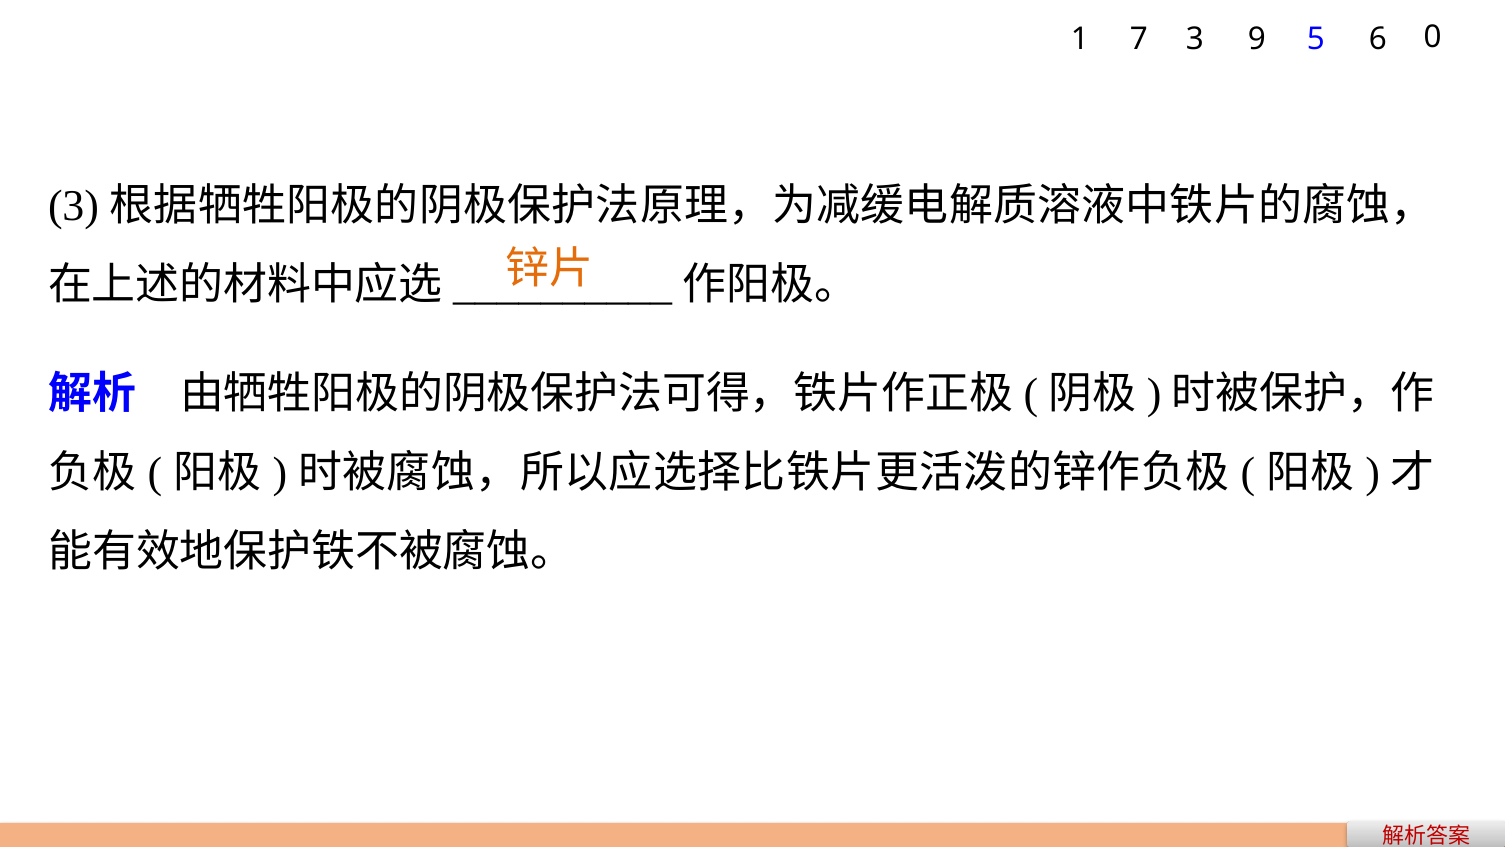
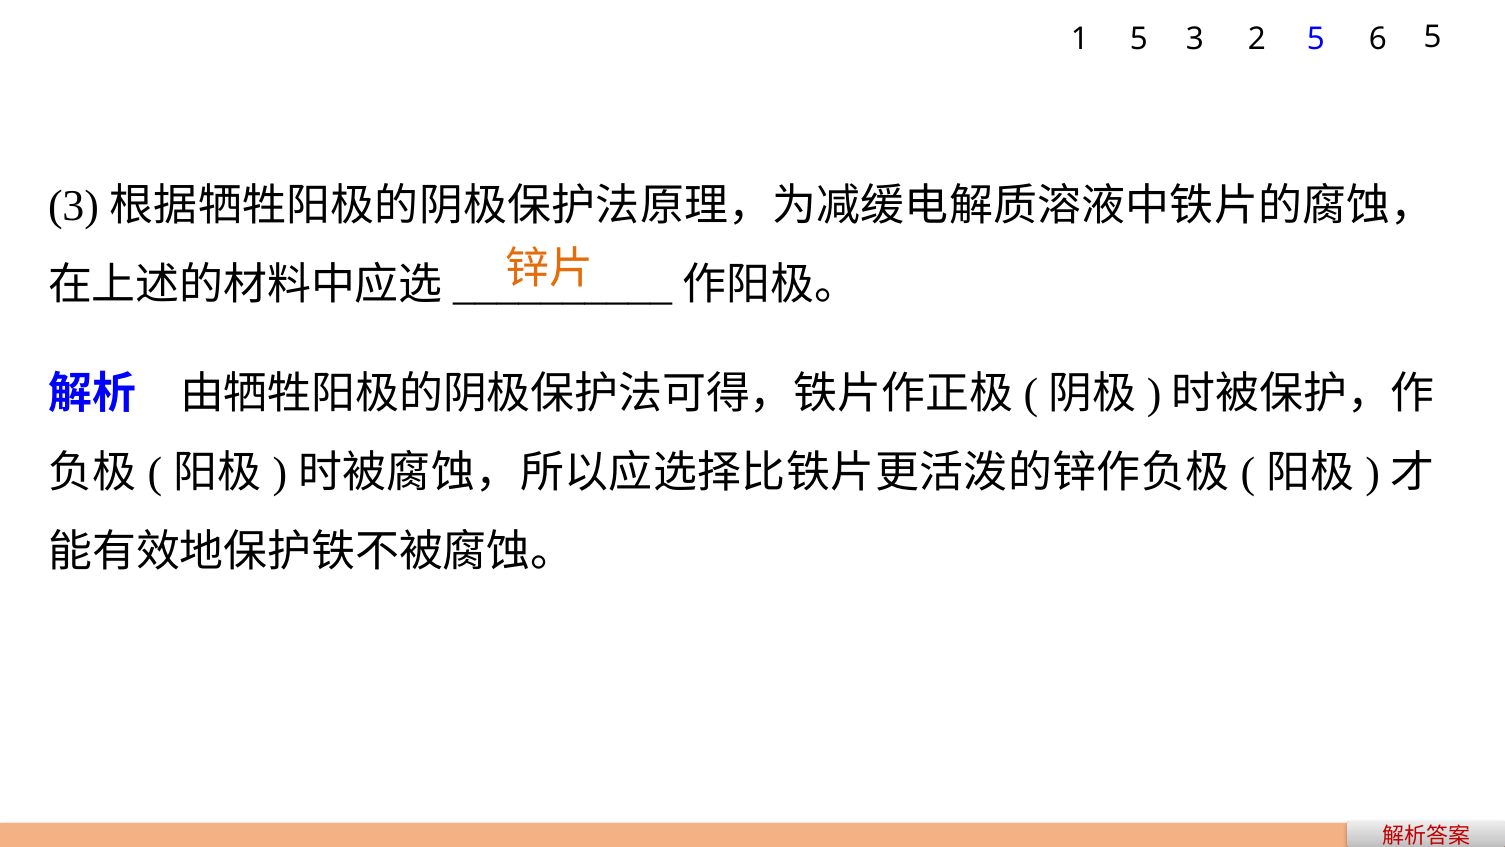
1 7: 7 -> 5
9: 9 -> 2
6 0: 0 -> 5
